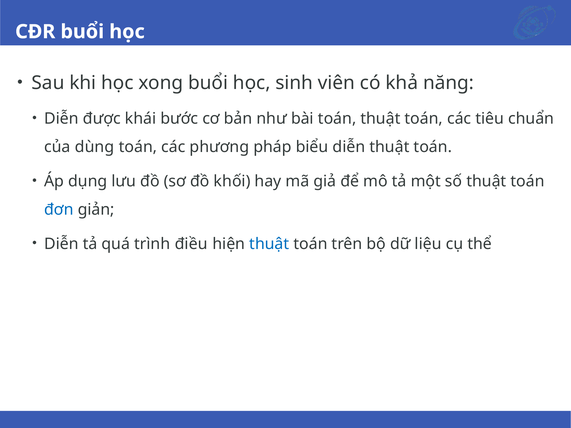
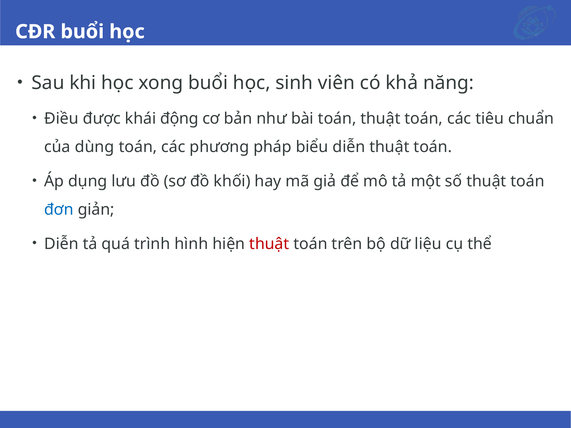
Diễn at (61, 119): Diễn -> Điều
bước: bước -> động
điều: điều -> hình
thuật at (269, 244) colour: blue -> red
